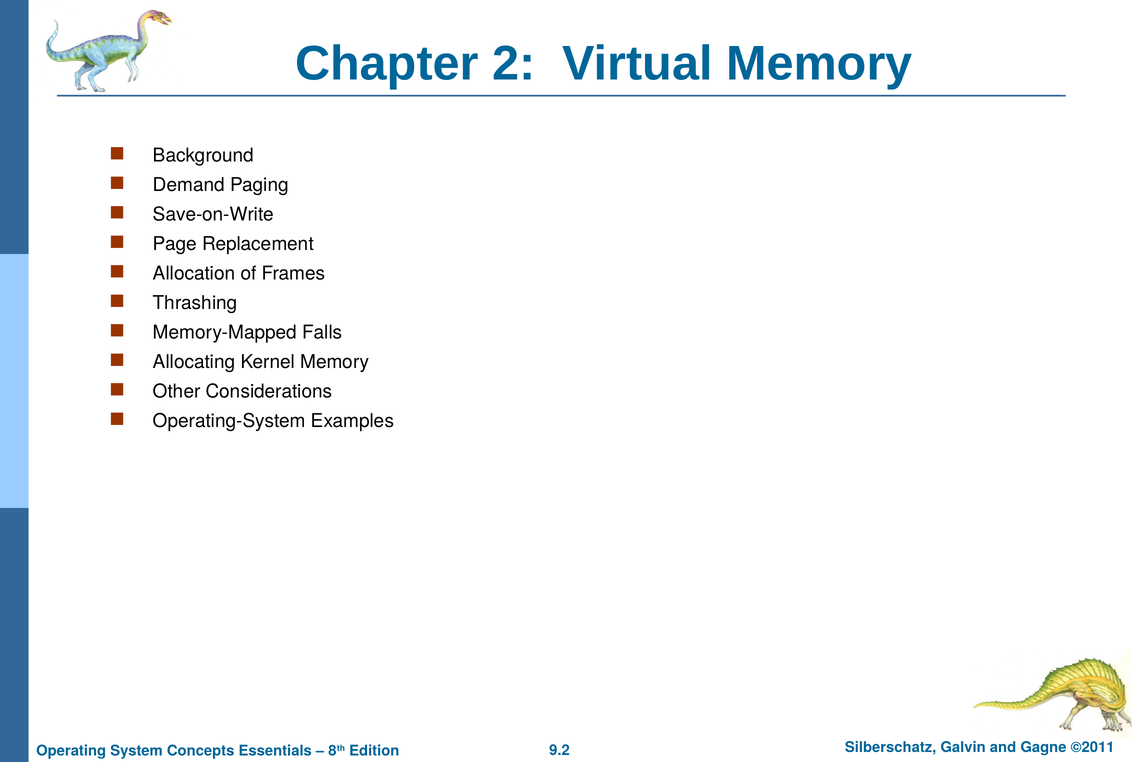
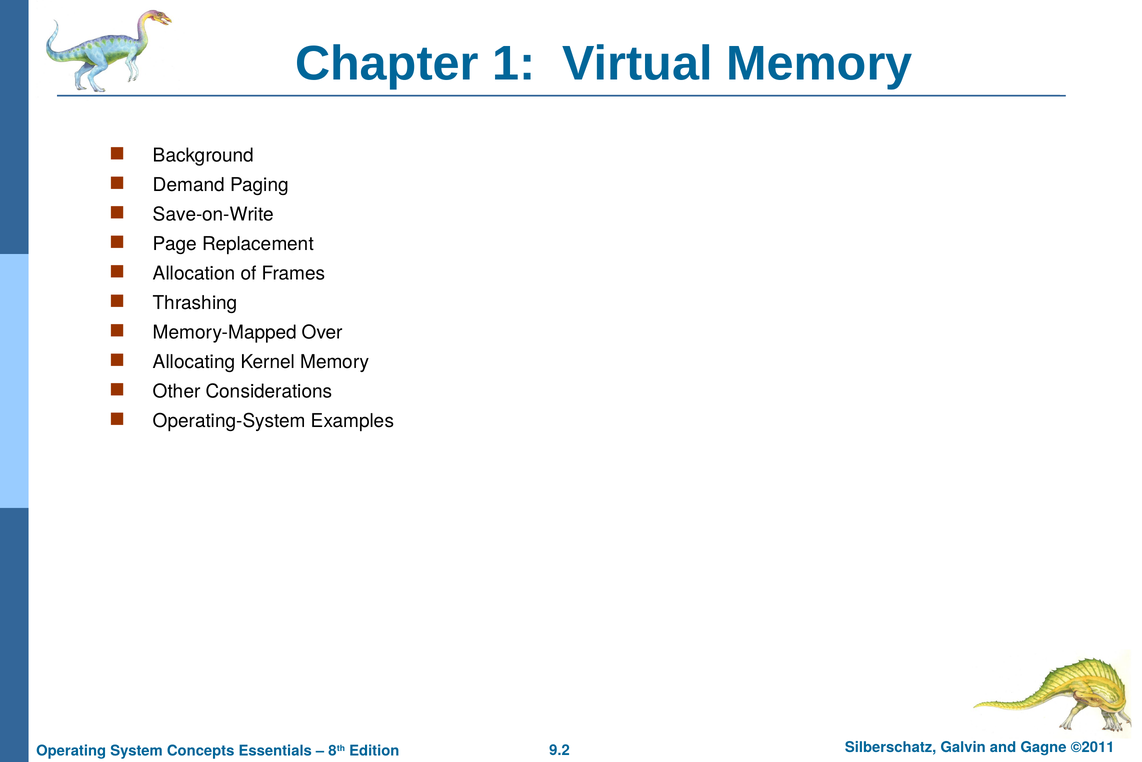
2: 2 -> 1
Falls: Falls -> Over
